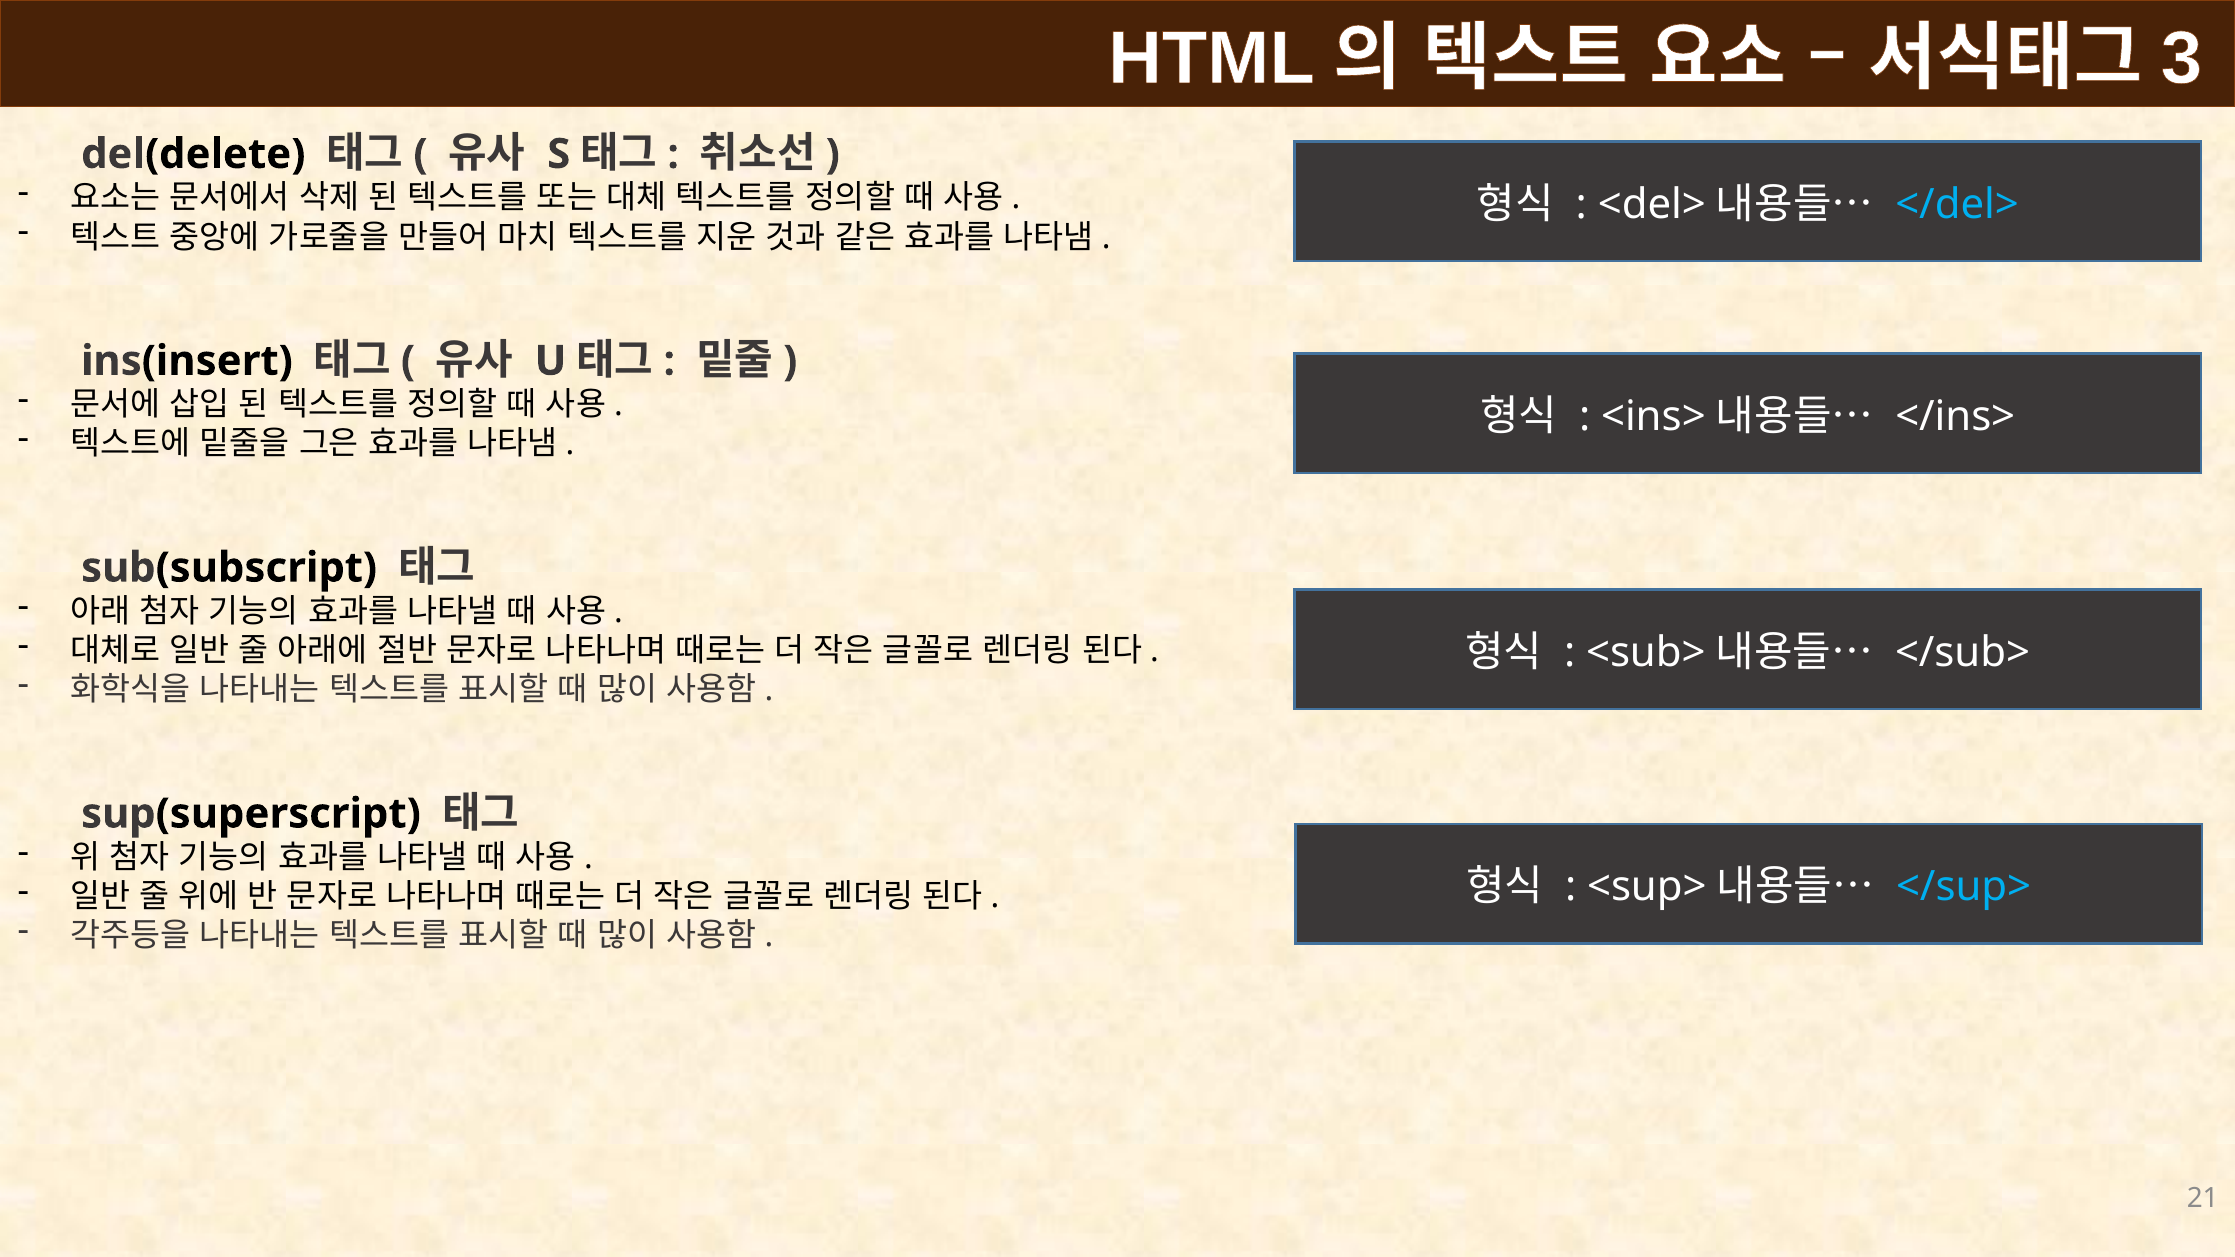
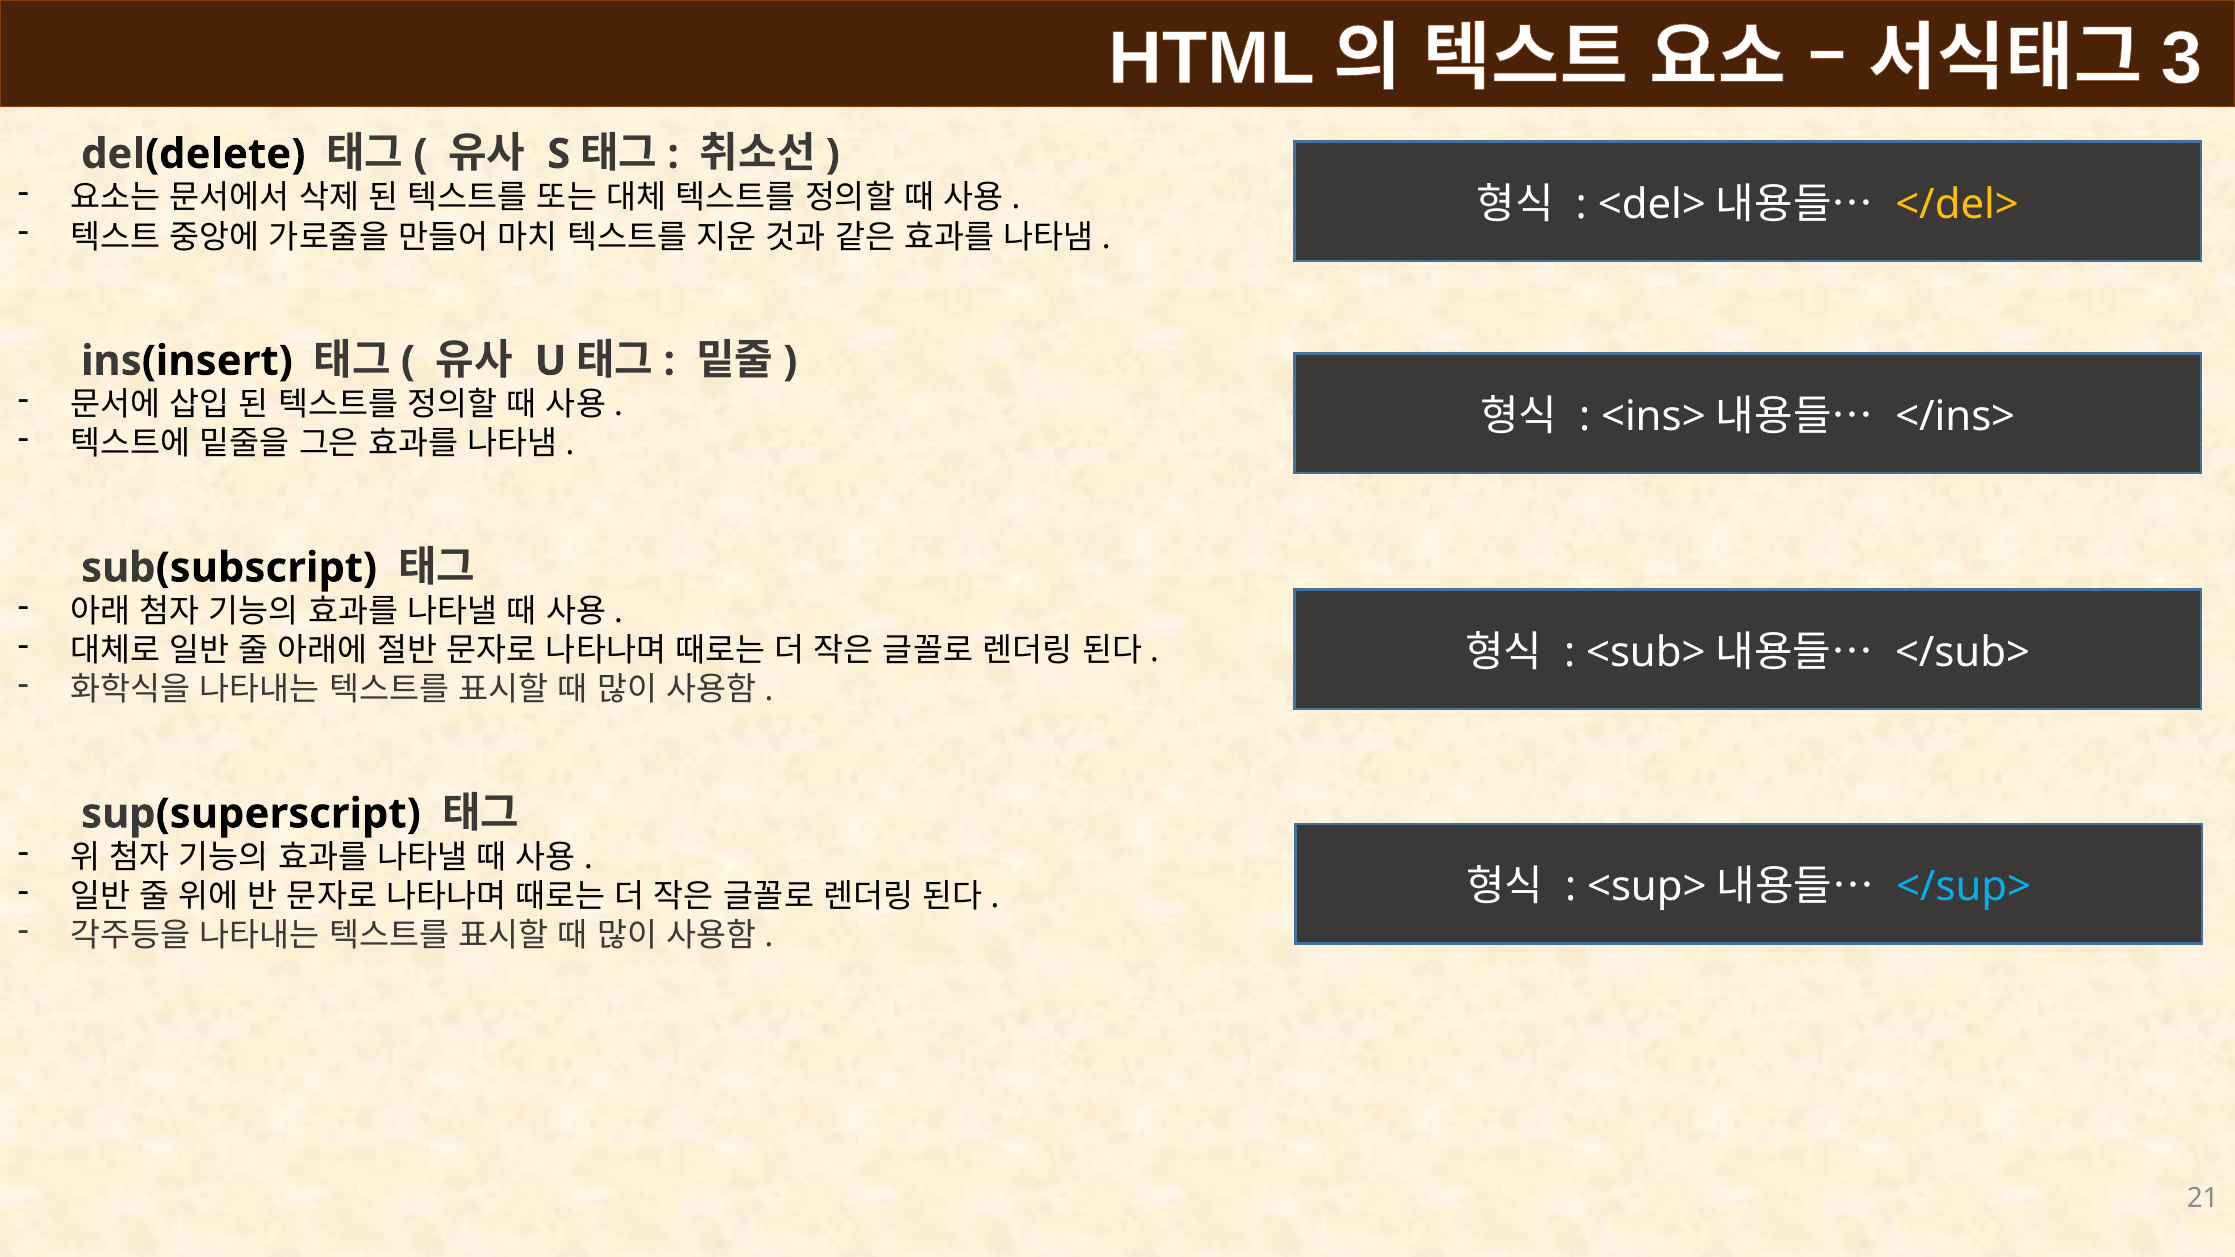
</del> colour: light blue -> yellow
